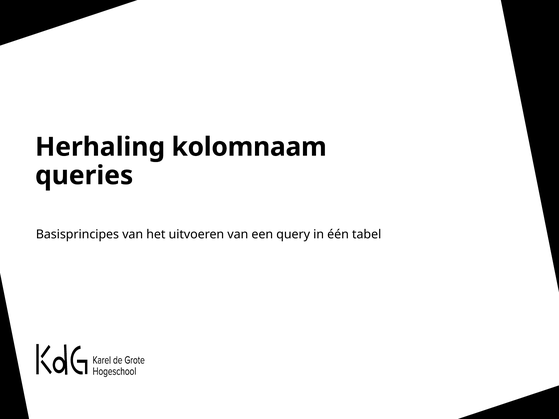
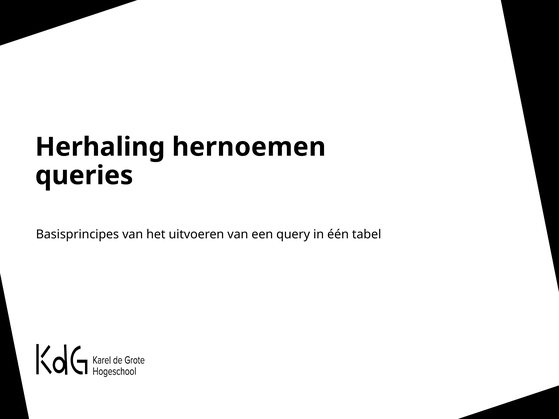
kolomnaam: kolomnaam -> hernoemen
